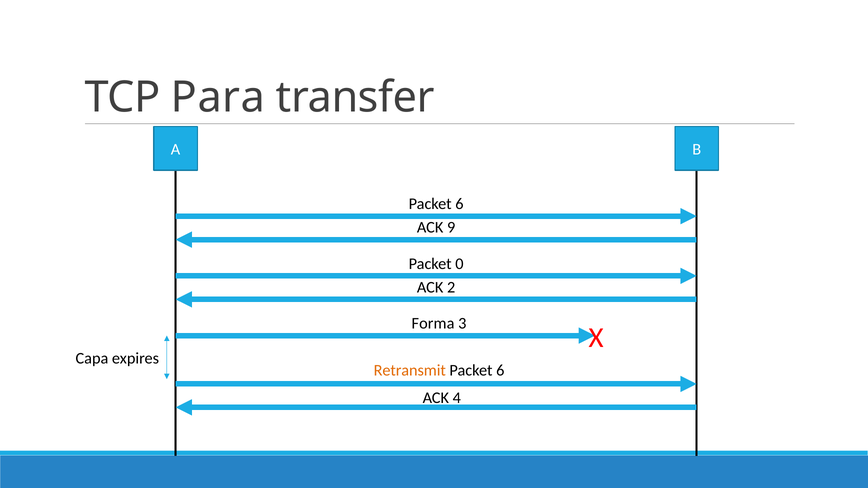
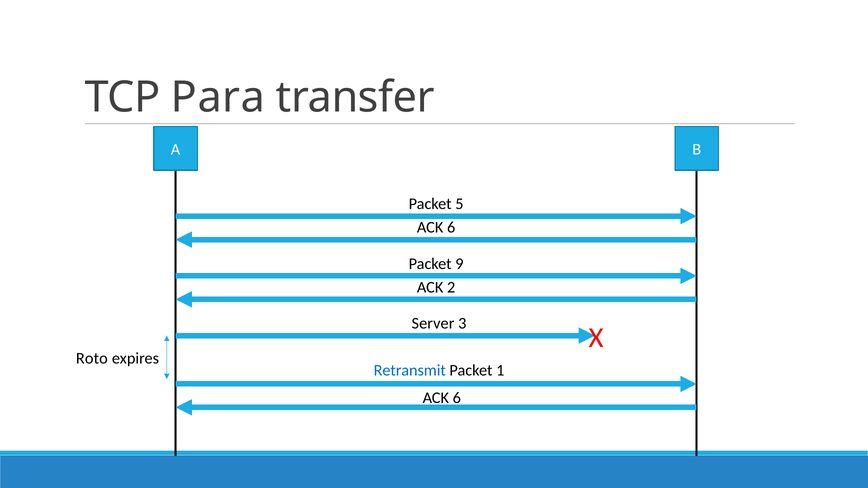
6 at (459, 204): 6 -> 5
9 at (451, 228): 9 -> 6
0: 0 -> 9
Forma: Forma -> Server
Capa: Capa -> Roto
Retransmit colour: orange -> blue
6 at (500, 371): 6 -> 1
4 at (457, 398): 4 -> 6
